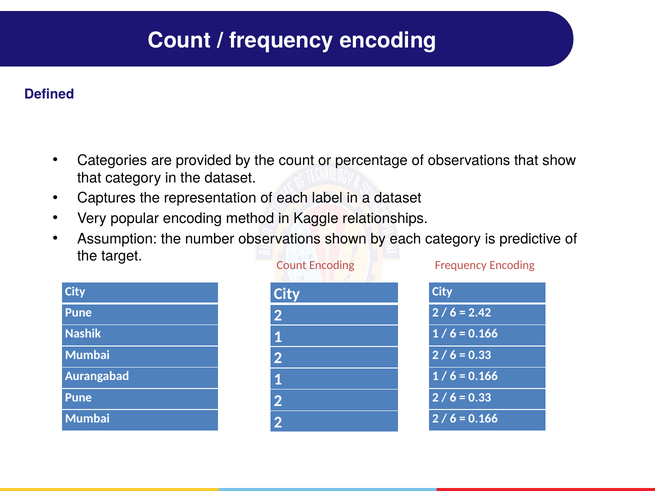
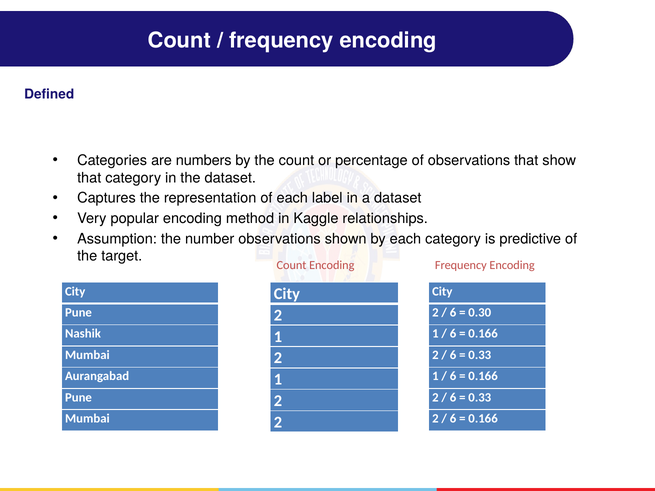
provided: provided -> numbers
2.42: 2.42 -> 0.30
